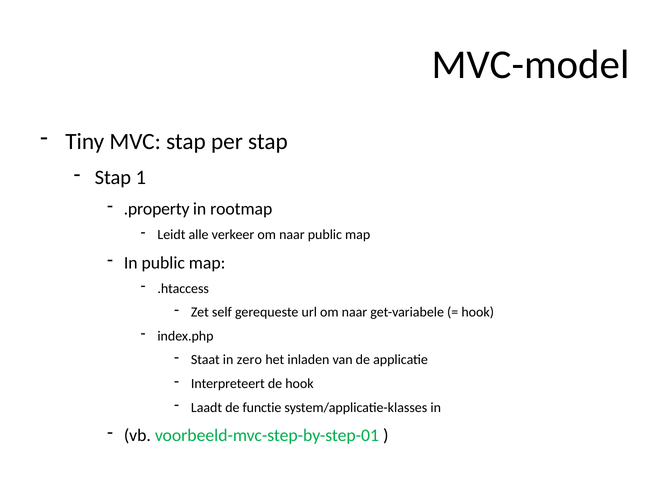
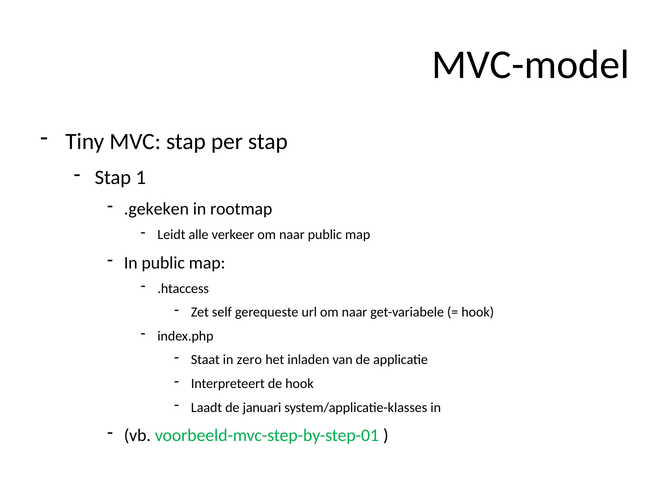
.property: .property -> .gekeken
functie: functie -> januari
